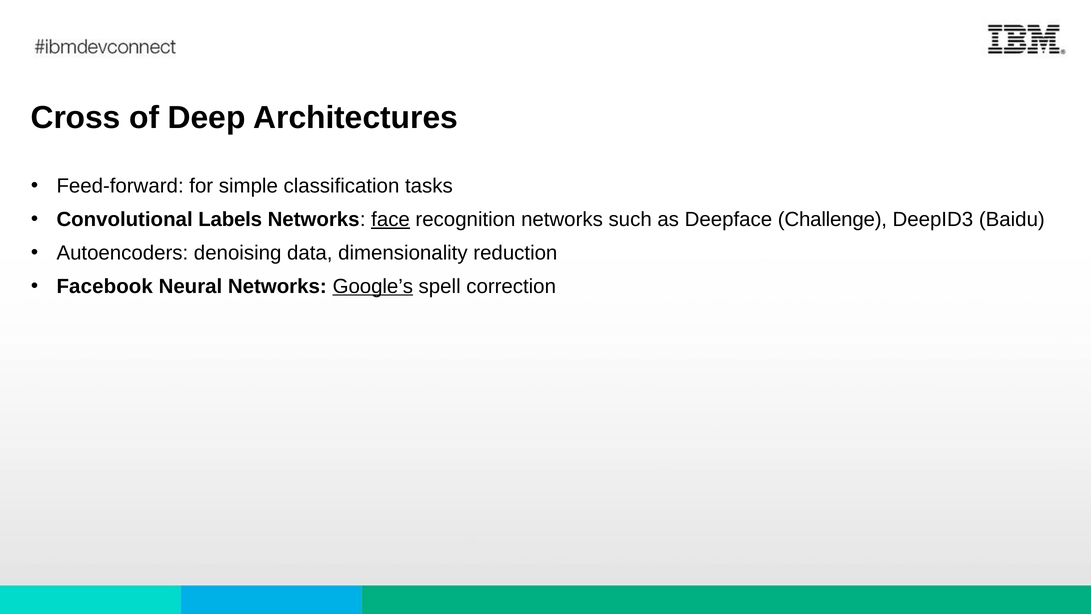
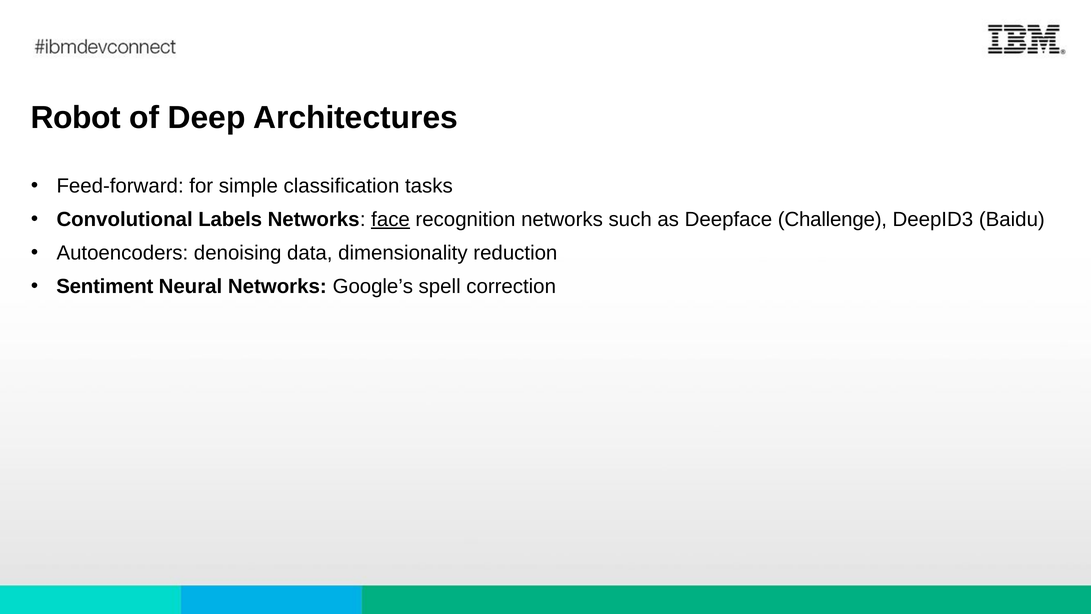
Cross: Cross -> Robot
Facebook: Facebook -> Sentiment
Google’s underline: present -> none
